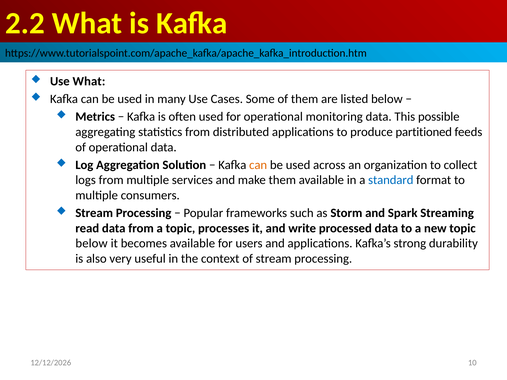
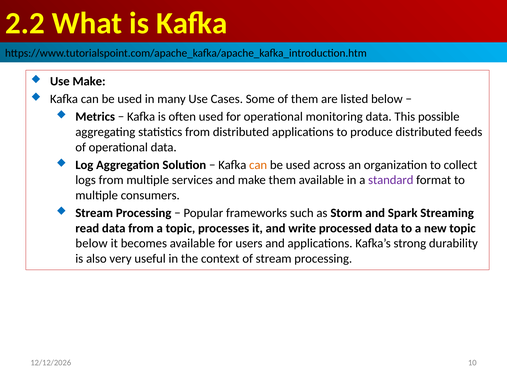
Use What: What -> Make
produce partitioned: partitioned -> distributed
standard colour: blue -> purple
